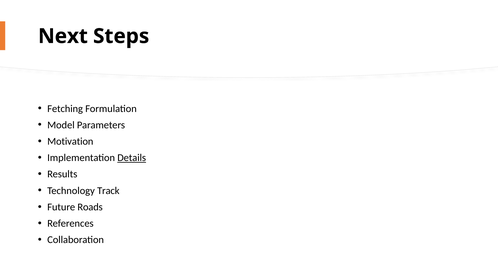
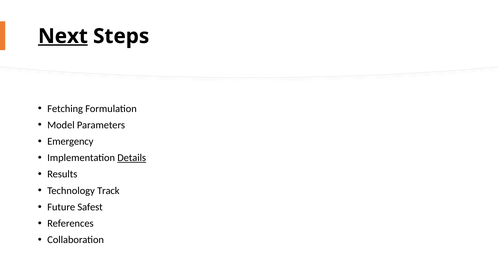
Next underline: none -> present
Motivation: Motivation -> Emergency
Roads: Roads -> Safest
